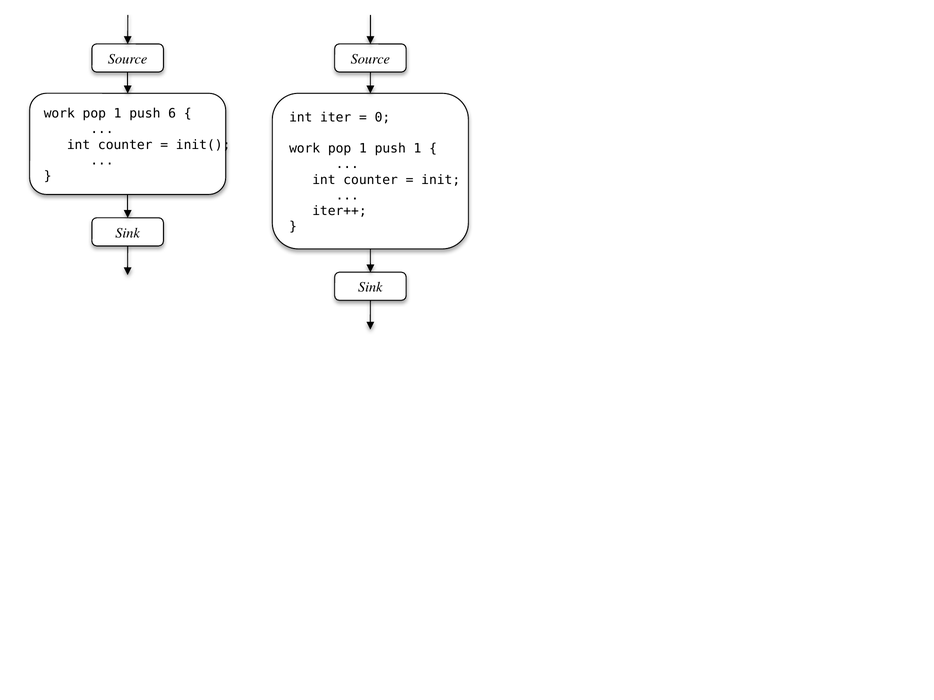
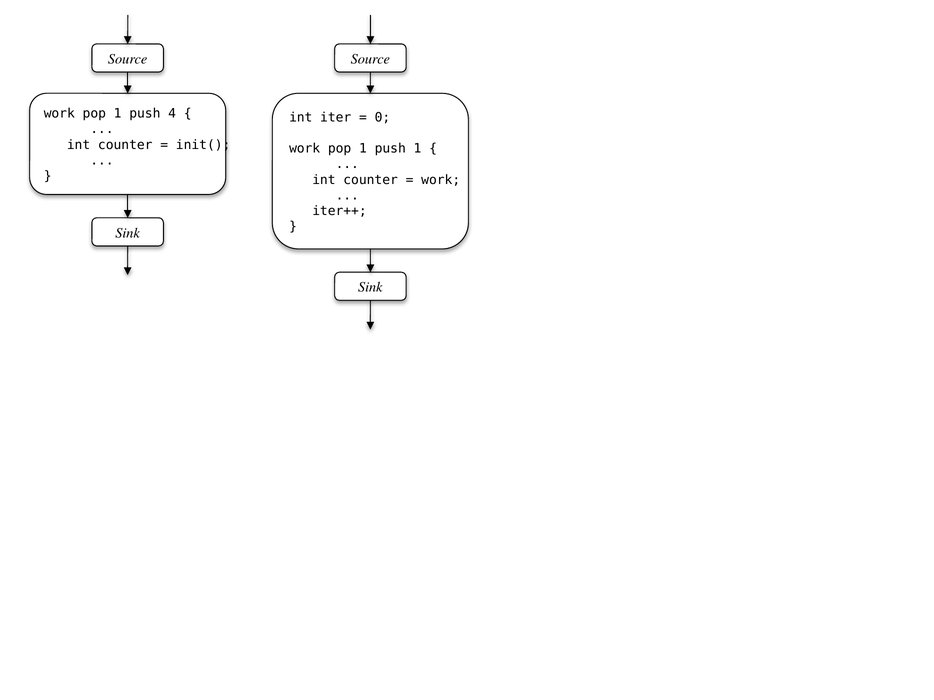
6: 6 -> 4
init at (441, 180): init -> work
